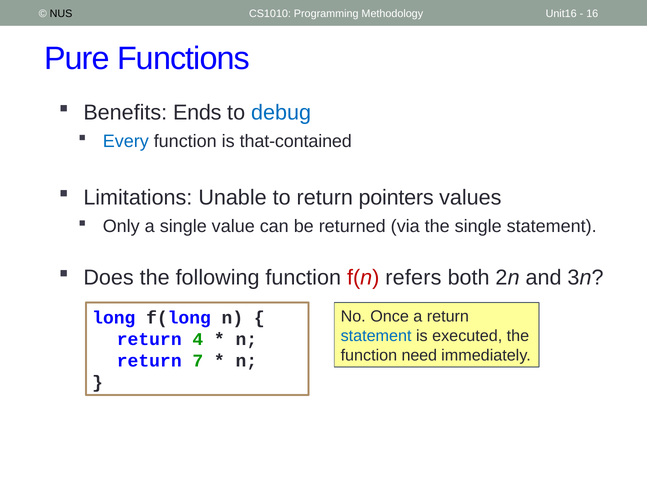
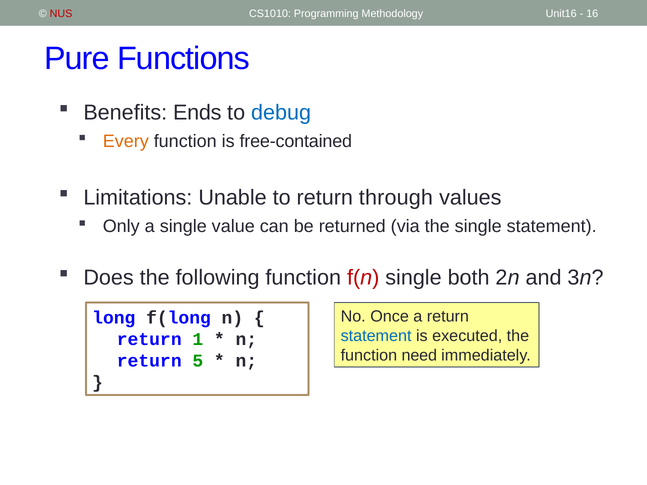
NUS colour: black -> red
Every colour: blue -> orange
that-contained: that-contained -> free-contained
pointers: pointers -> through
f(n refers: refers -> single
4: 4 -> 1
7: 7 -> 5
